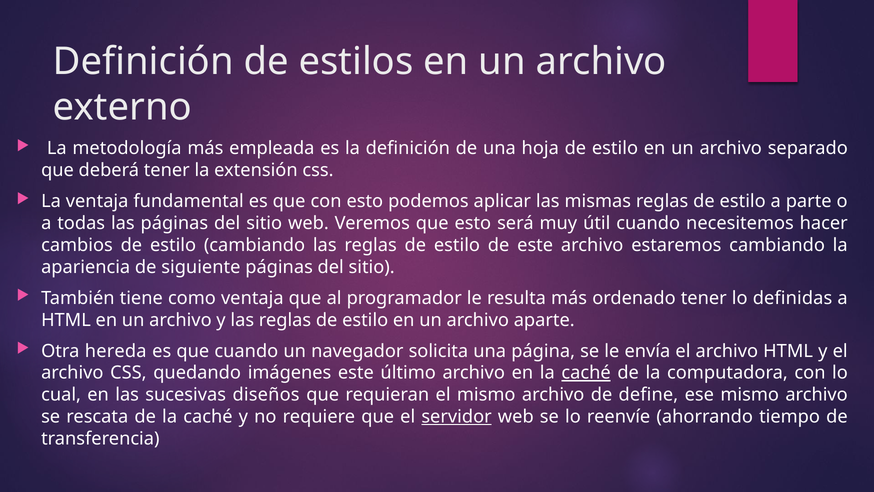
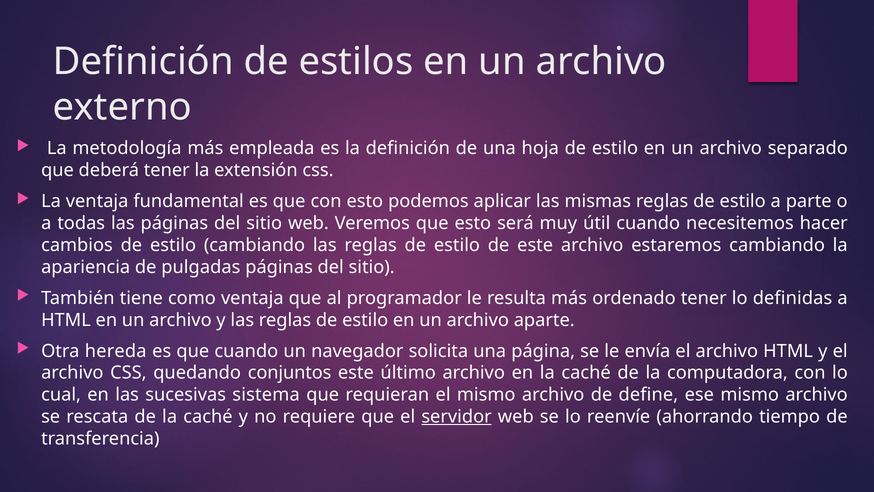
siguiente: siguiente -> pulgadas
imágenes: imágenes -> conjuntos
caché at (586, 373) underline: present -> none
diseños: diseños -> sistema
